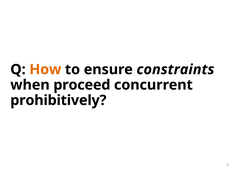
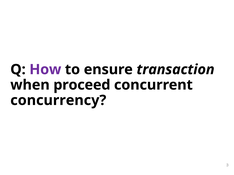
How colour: orange -> purple
constraints: constraints -> transaction
prohibitively: prohibitively -> concurrency
